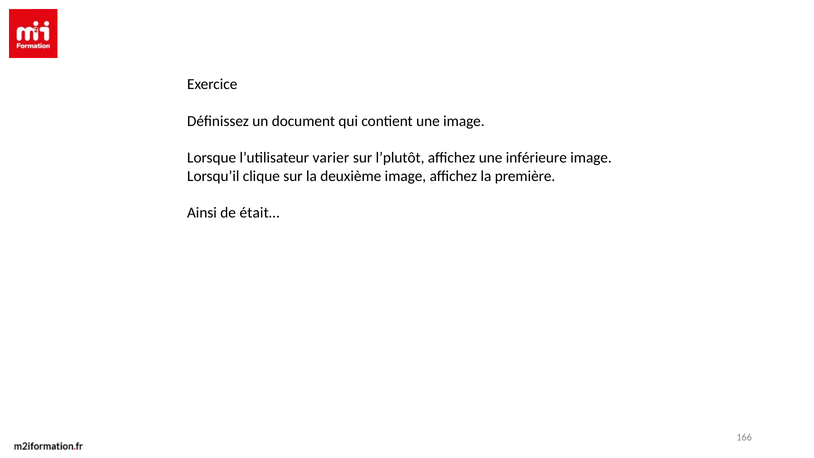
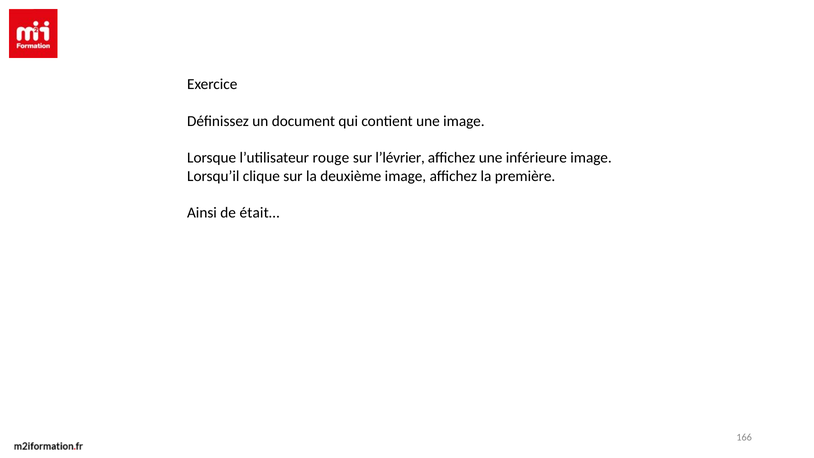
varier: varier -> rouge
l’plutôt: l’plutôt -> l’lévrier
